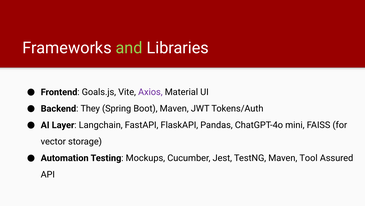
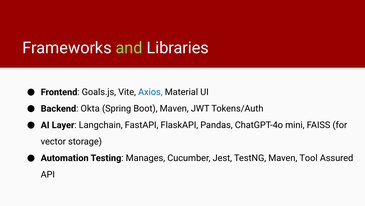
Axios colour: purple -> blue
They: They -> Okta
Mockups: Mockups -> Manages
